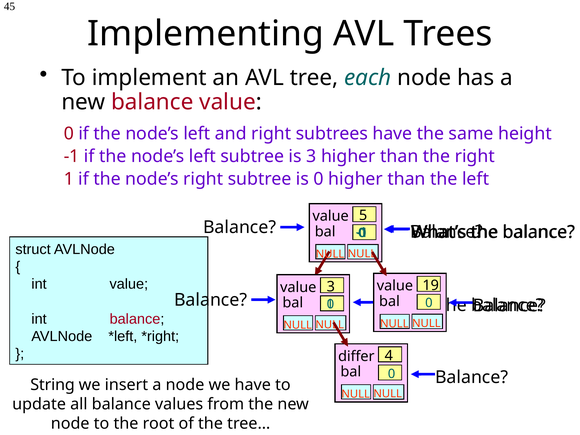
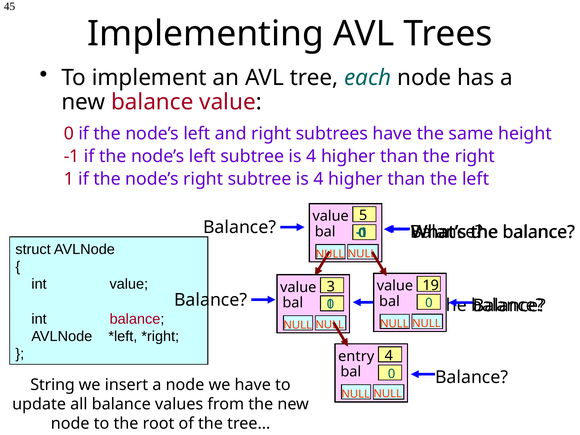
left subtree is 3: 3 -> 4
right subtree is 0: 0 -> 4
differ: differ -> entry
